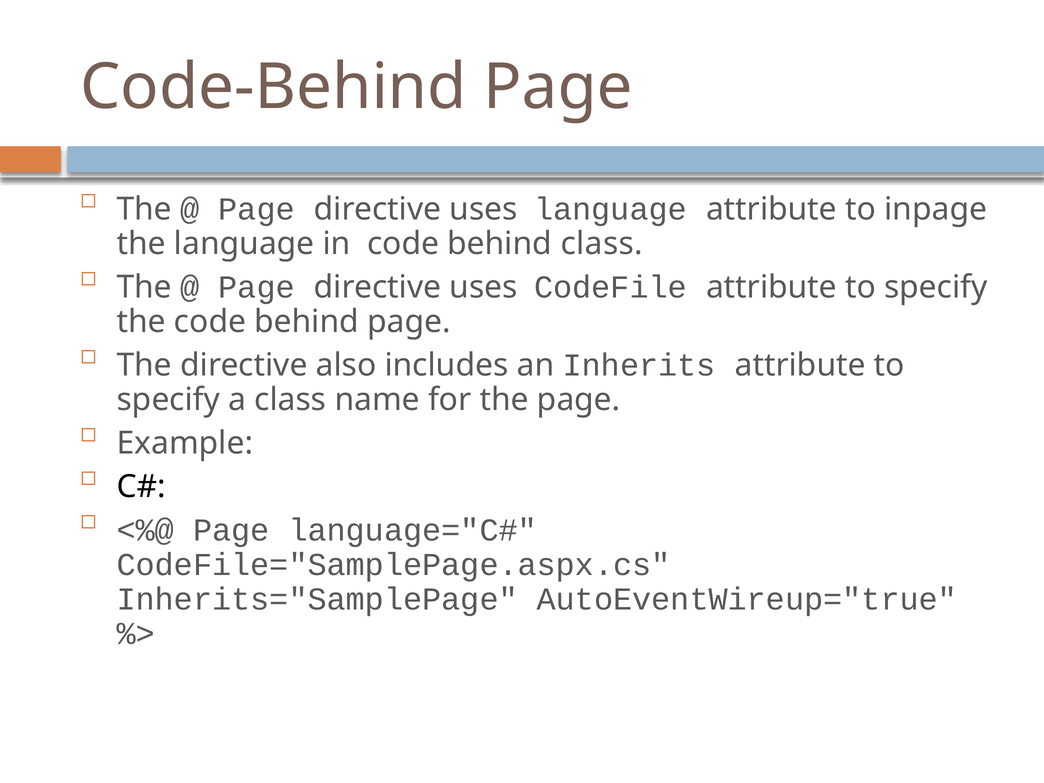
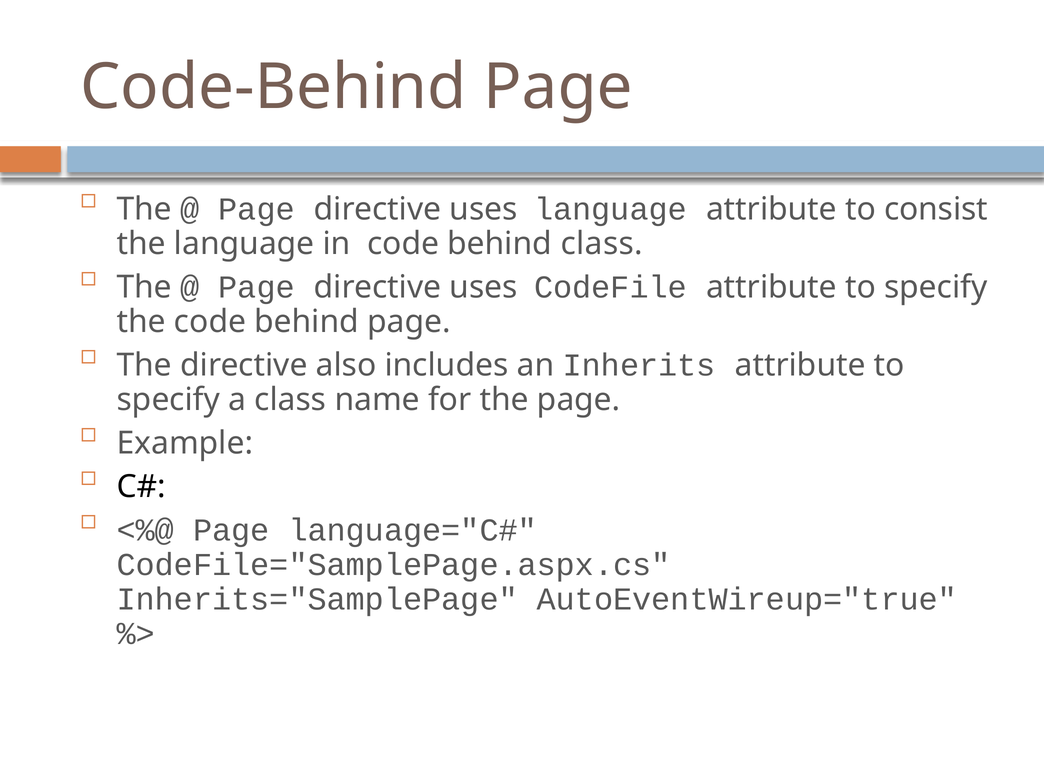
inpage: inpage -> consist
